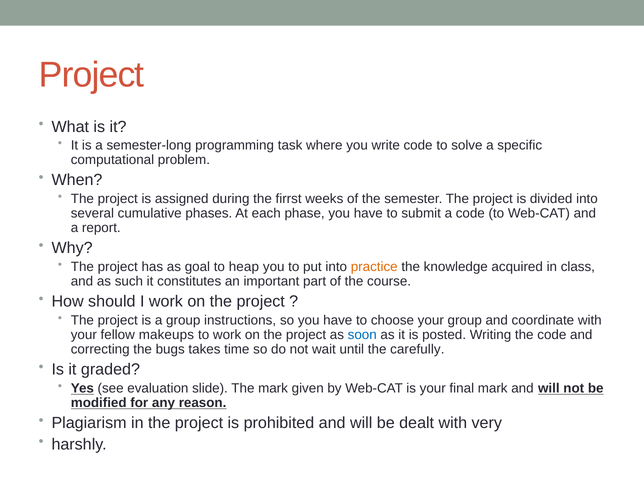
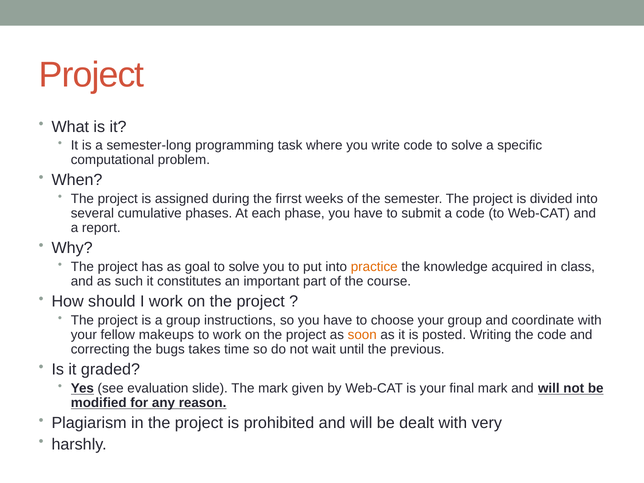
goal to heap: heap -> solve
soon colour: blue -> orange
carefully: carefully -> previous
